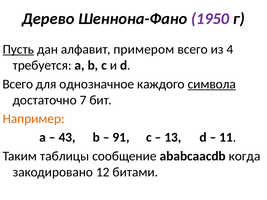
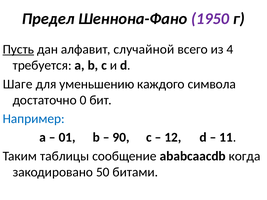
Дерево: Дерево -> Предел
примером: примером -> случайной
Всего at (18, 84): Всего -> Шаге
однозначное: однозначное -> уменьшению
символа underline: present -> none
7: 7 -> 0
Например colour: orange -> blue
43: 43 -> 01
91: 91 -> 90
13: 13 -> 12
12: 12 -> 50
